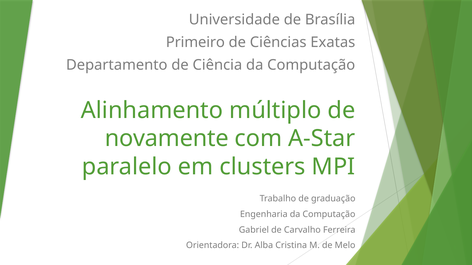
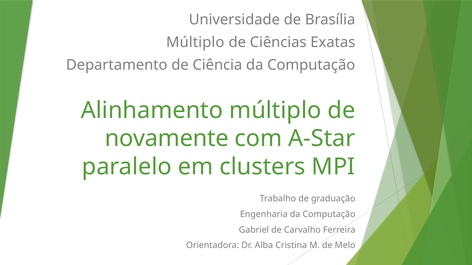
Primeiro at (195, 42): Primeiro -> Múltiplo
